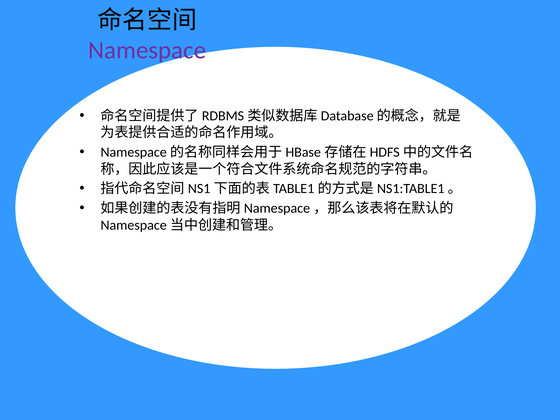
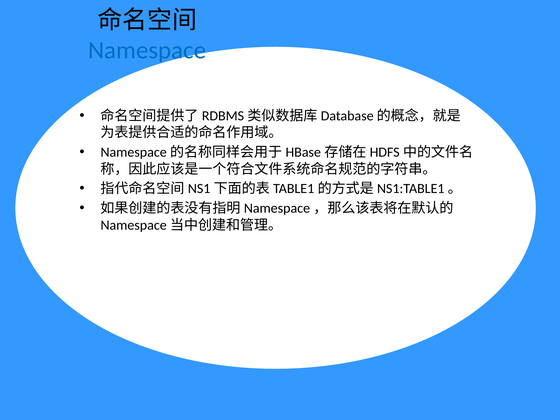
Namespace colour: purple -> blue
